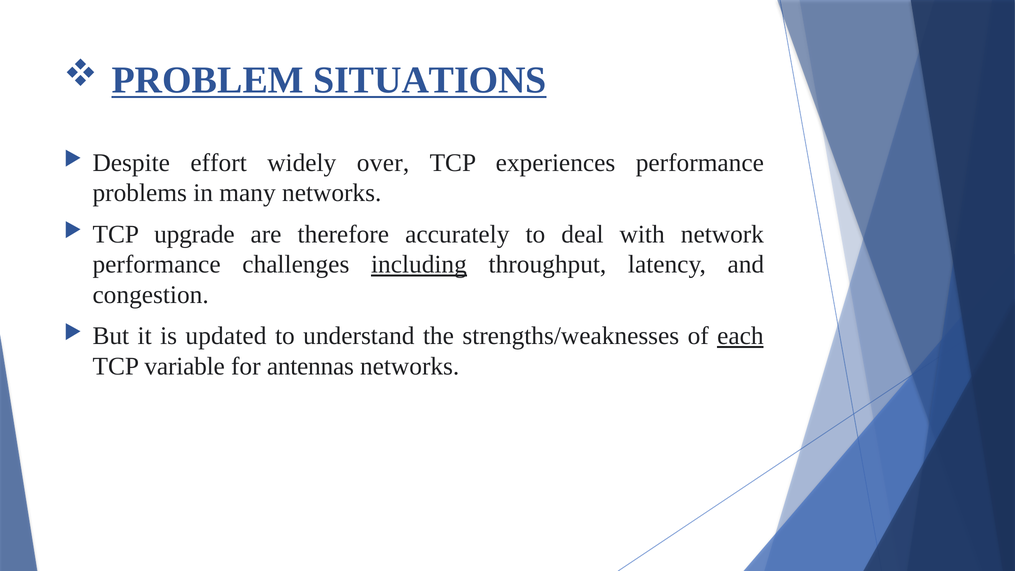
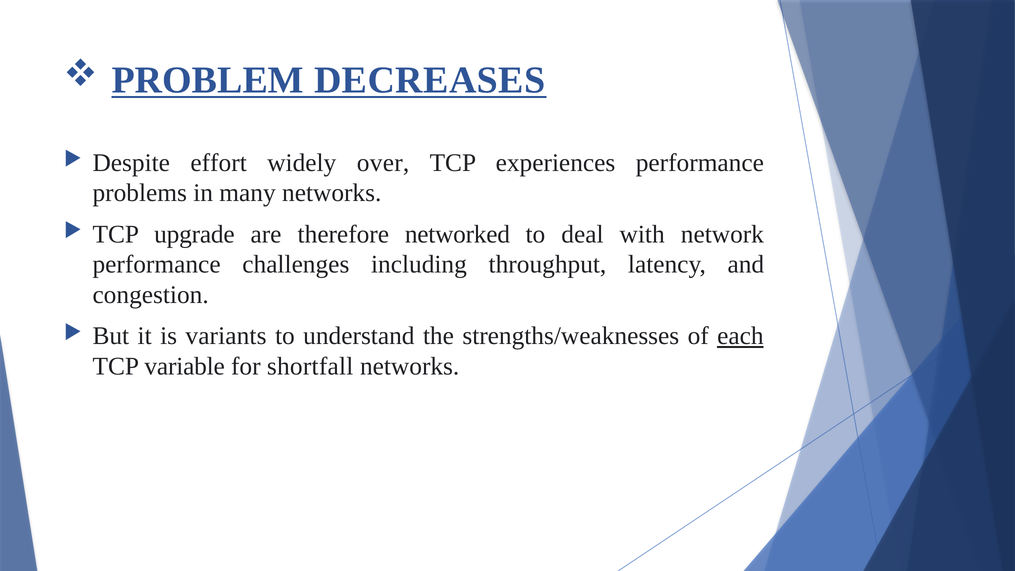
SITUATIONS: SITUATIONS -> DECREASES
accurately: accurately -> networked
including underline: present -> none
updated: updated -> variants
antennas: antennas -> shortfall
